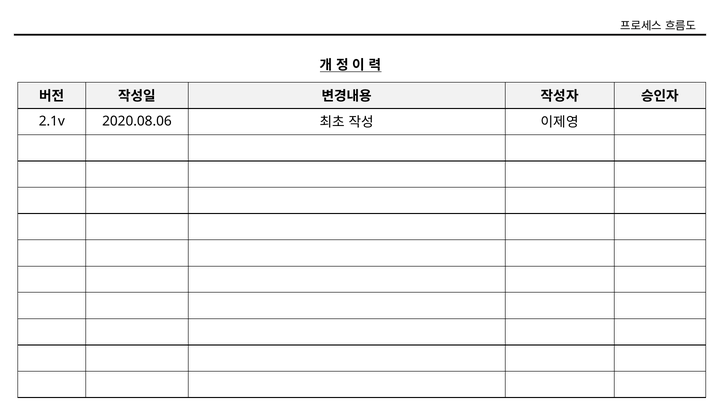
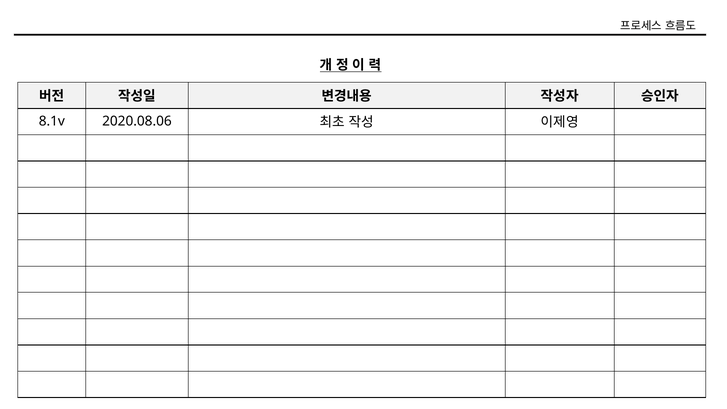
2.1v: 2.1v -> 8.1v
